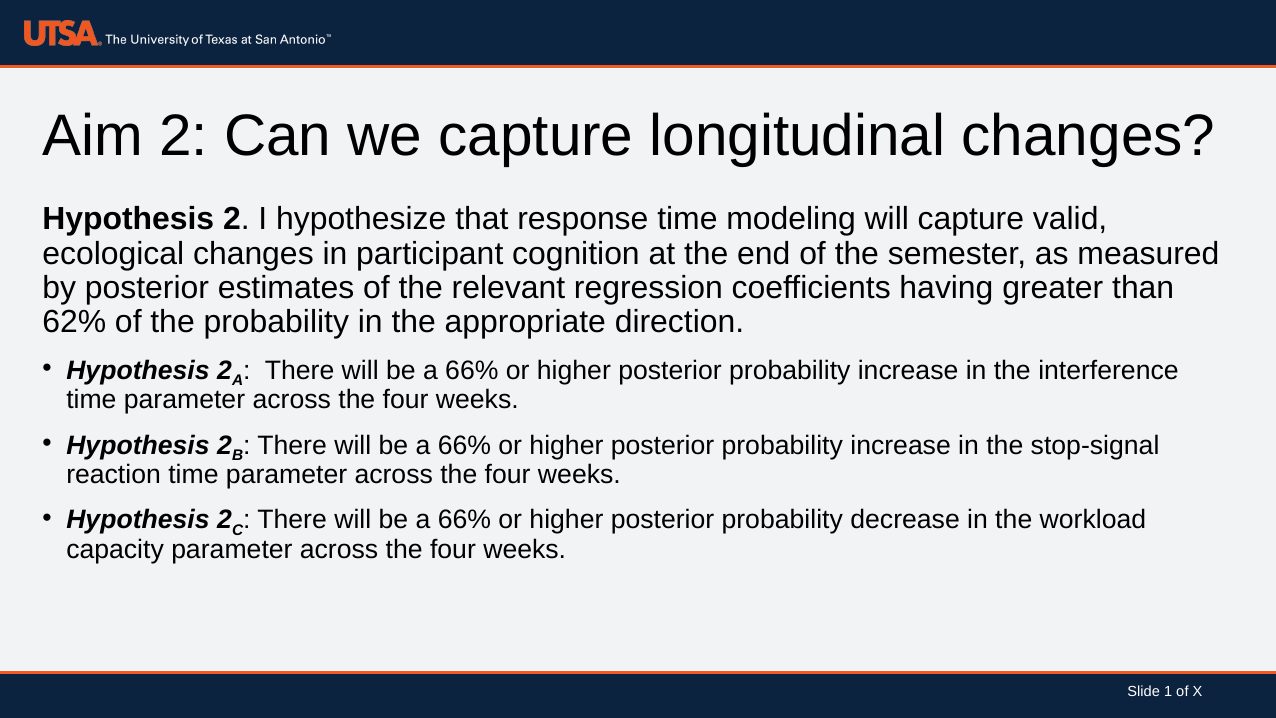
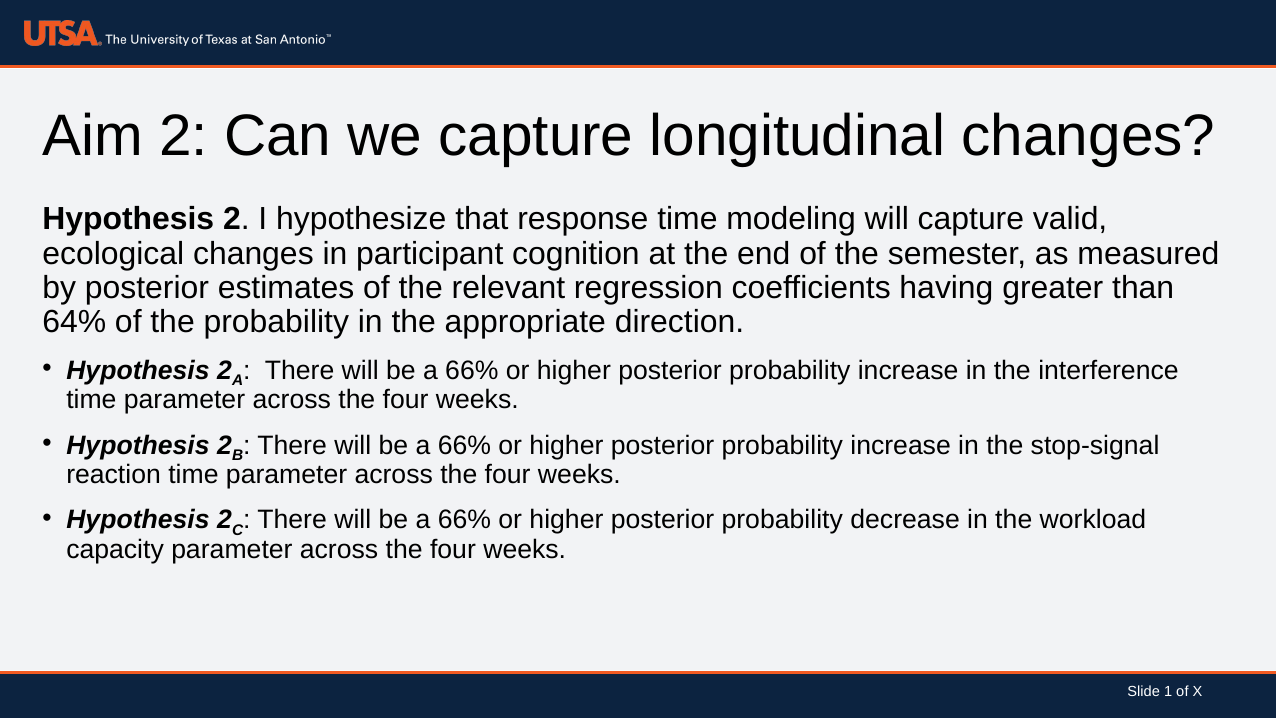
62%: 62% -> 64%
